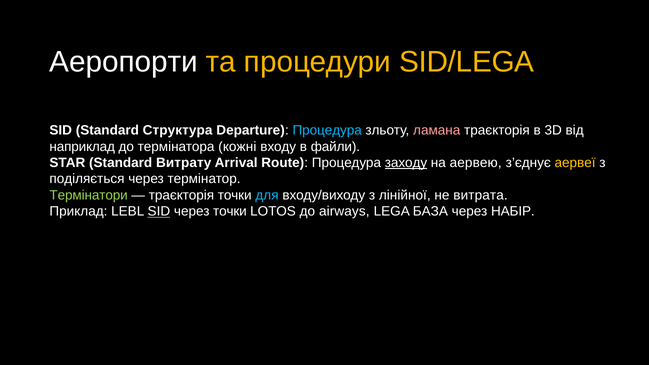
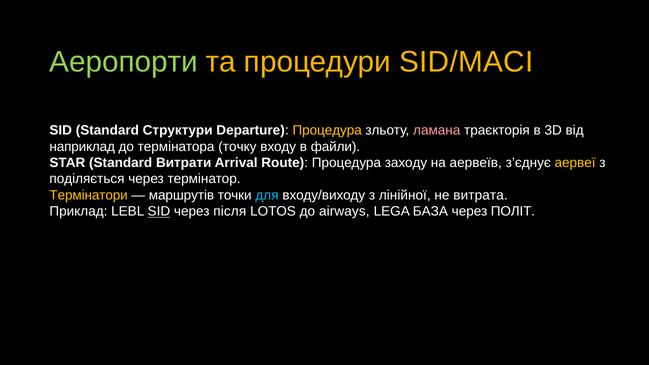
Аеропорти colour: white -> light green
SID/LEGA: SID/LEGA -> SID/МАСІ
Структура: Структура -> Структури
Процедура at (327, 130) colour: light blue -> yellow
кожні: кожні -> точку
Витрату: Витрату -> Витрати
заходу underline: present -> none
аервею: аервею -> аервеїв
Термінатори colour: light green -> yellow
траєкторія at (181, 195): траєкторія -> маршрутів
через точки: точки -> після
НАБІР: НАБІР -> ПОЛІТ
